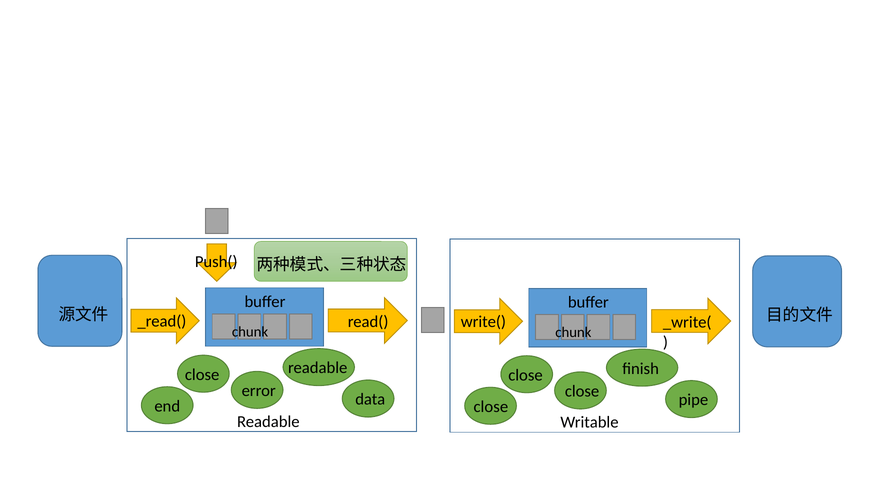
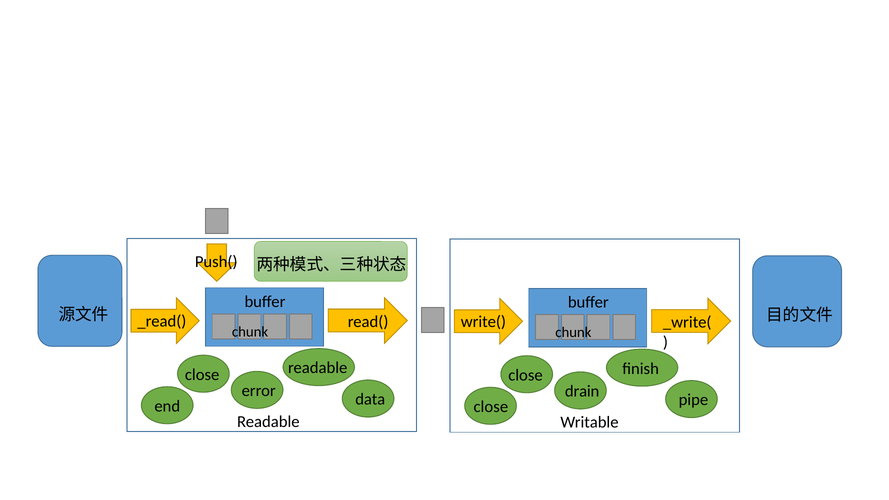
close at (582, 391): close -> drain
